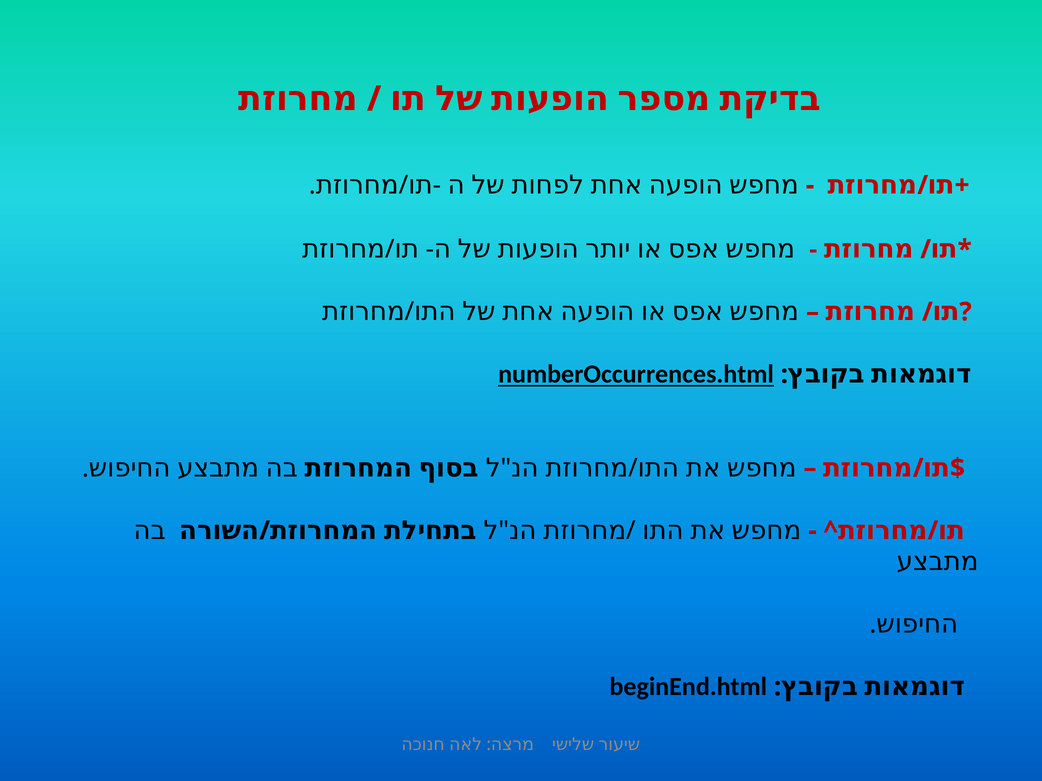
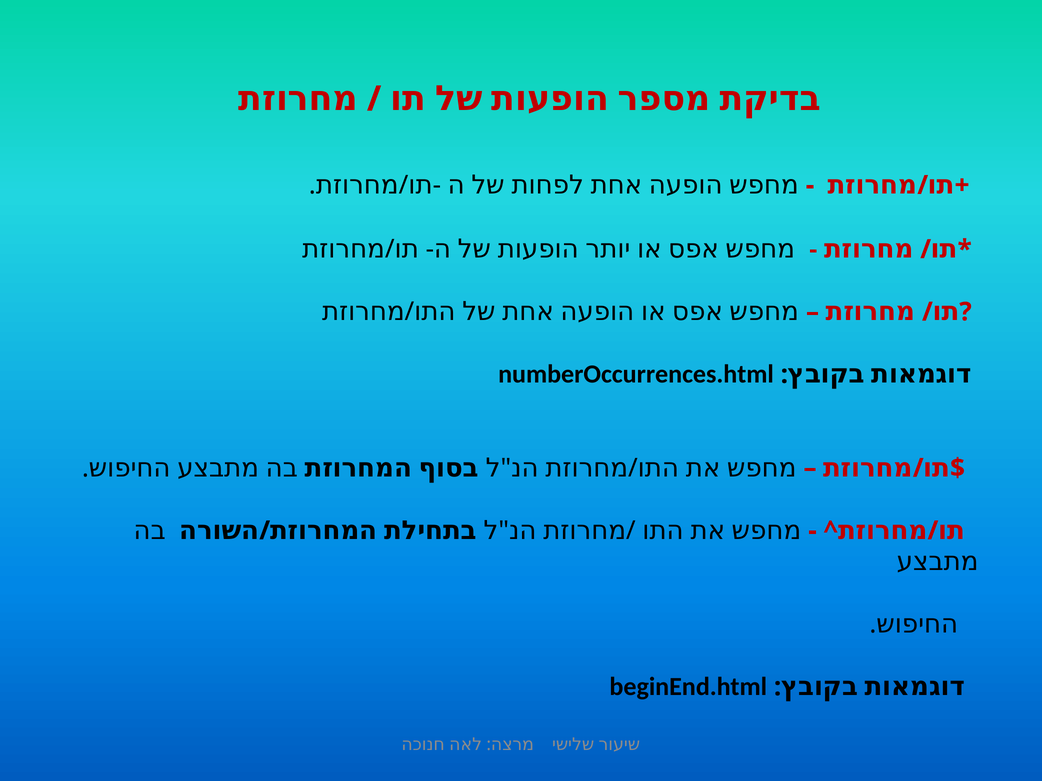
numberOccurrences.html underline: present -> none
